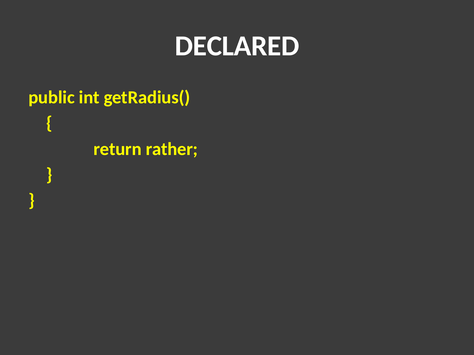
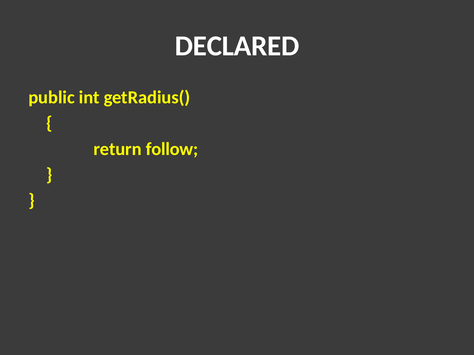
rather: rather -> follow
